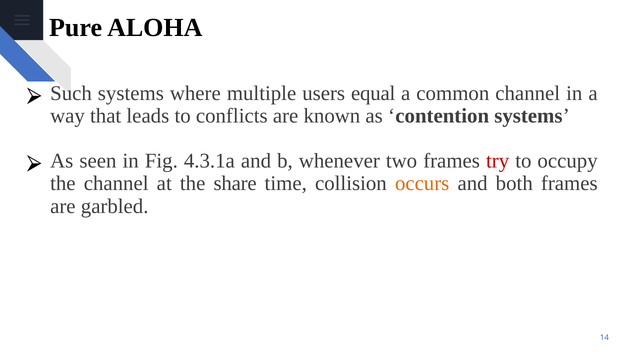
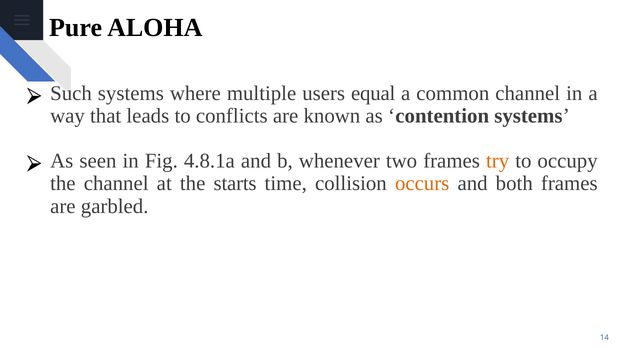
4.3.1a: 4.3.1a -> 4.8.1a
try colour: red -> orange
share: share -> starts
